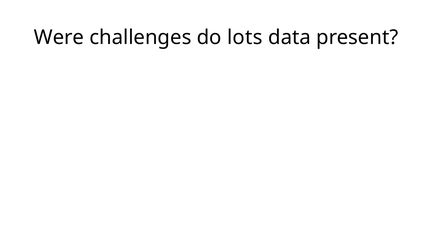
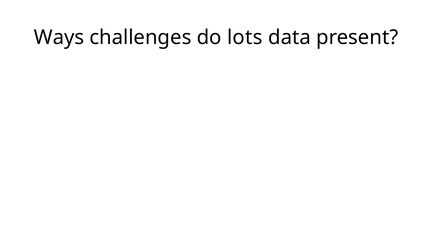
Were: Were -> Ways
